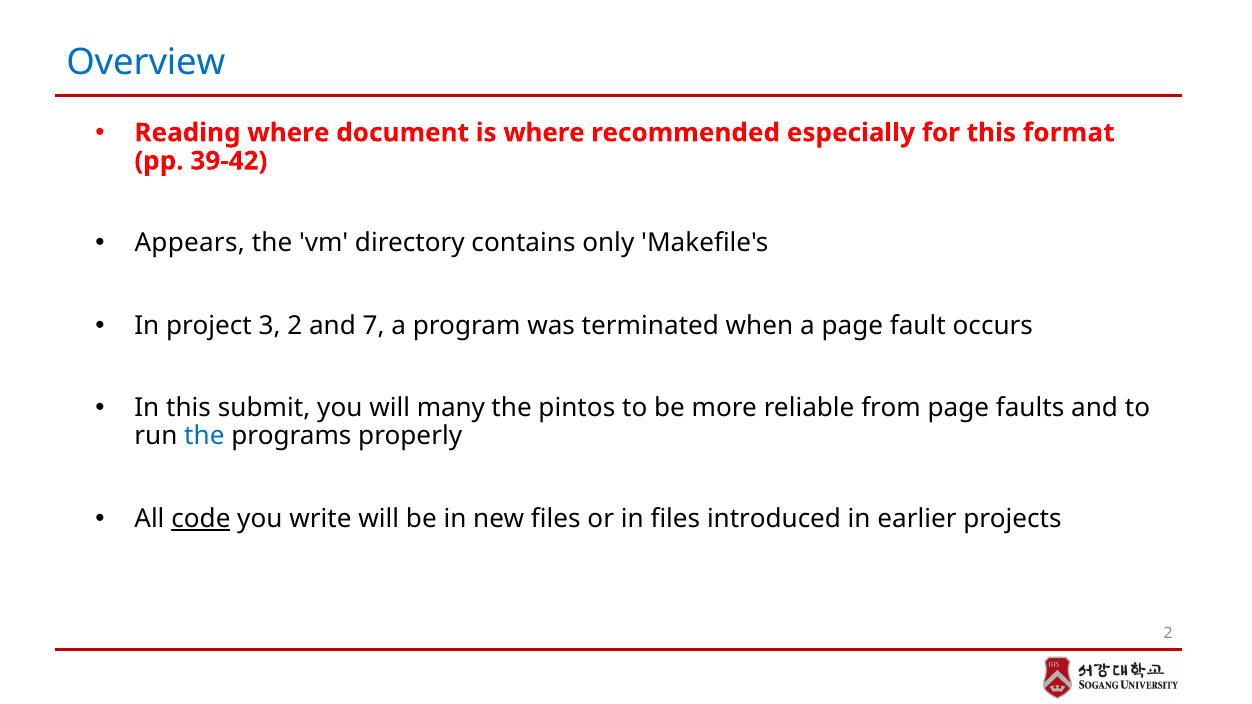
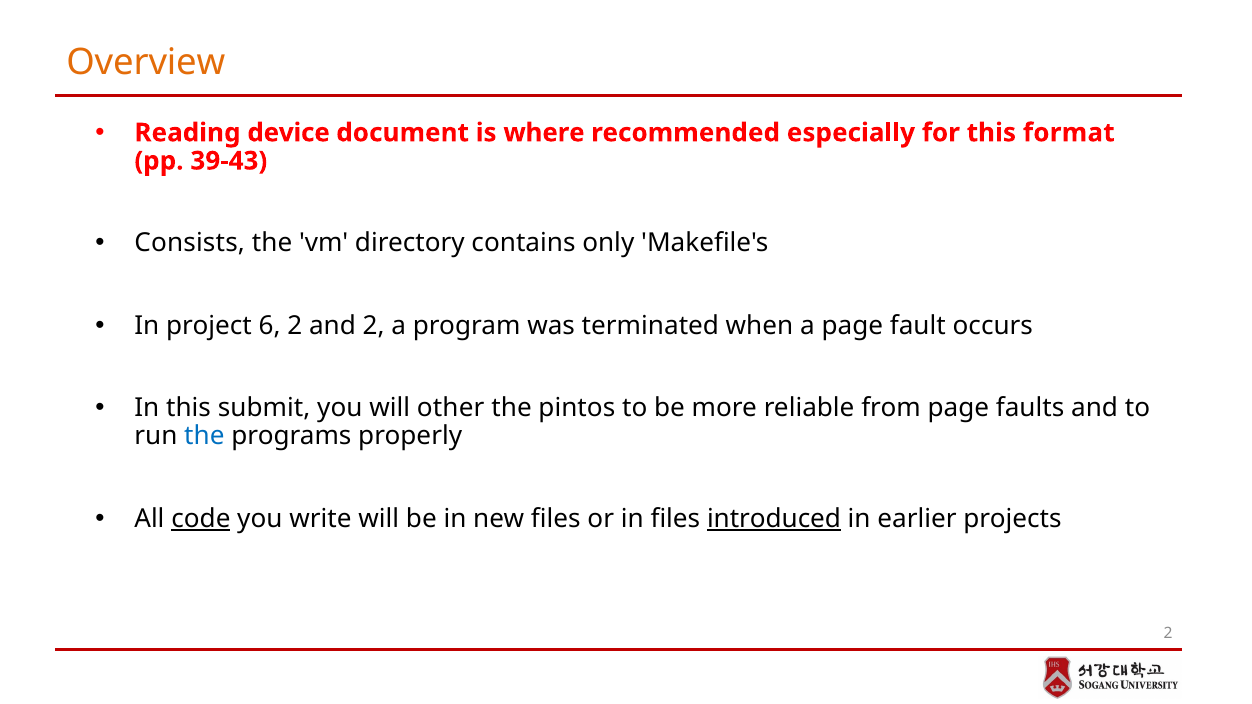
Overview colour: blue -> orange
Reading where: where -> device
39-42: 39-42 -> 39-43
Appears: Appears -> Consists
3: 3 -> 6
and 7: 7 -> 2
many: many -> other
introduced underline: none -> present
